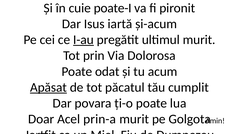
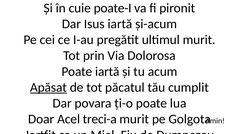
I-au underline: present -> none
Poate odat: odat -> iartă
prin-a: prin-a -> treci-a
